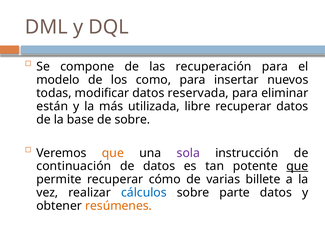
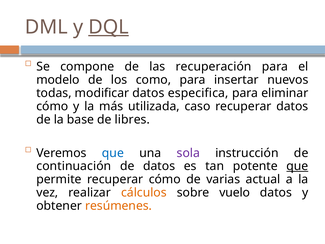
DQL underline: none -> present
reservada: reservada -> especifica
están at (52, 106): están -> cómo
libre: libre -> caso
de sobre: sobre -> libres
que at (113, 153) colour: orange -> blue
billete: billete -> actual
cálculos colour: blue -> orange
parte: parte -> vuelo
